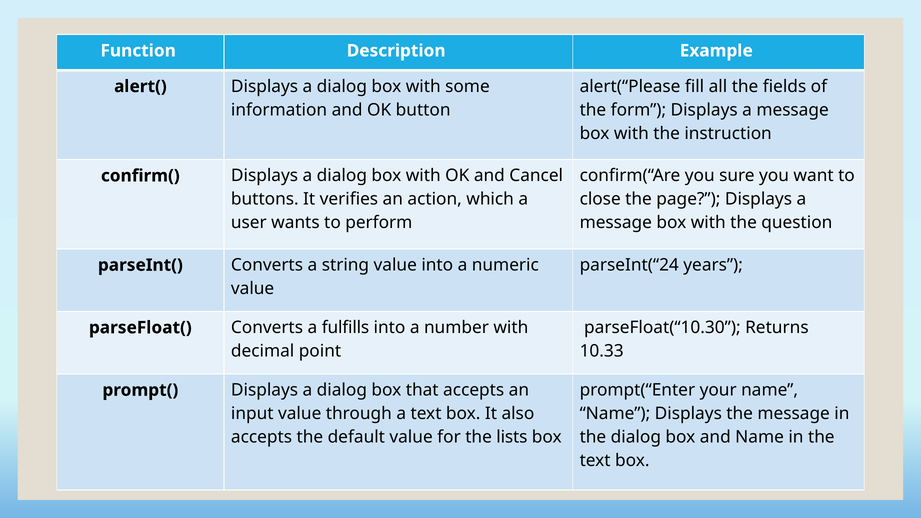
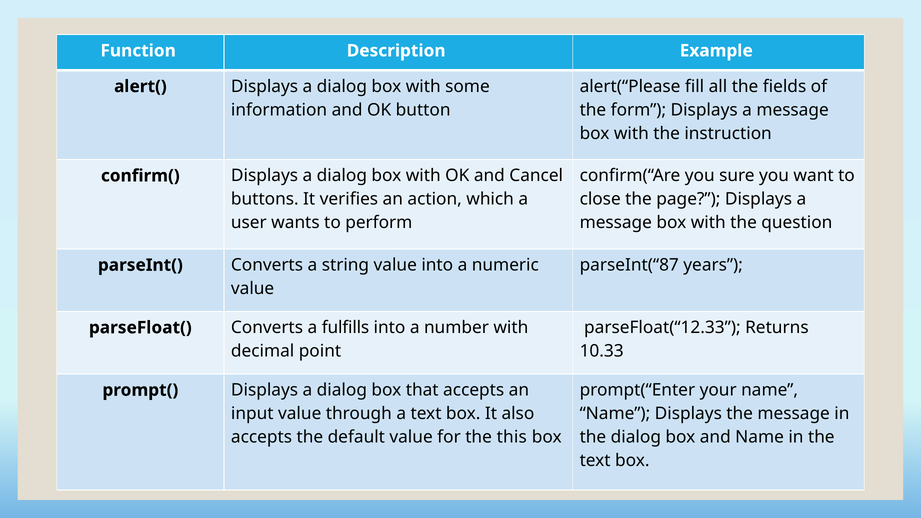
parseInt(“24: parseInt(“24 -> parseInt(“87
parseFloat(“10.30: parseFloat(“10.30 -> parseFloat(“12.33
lists: lists -> this
